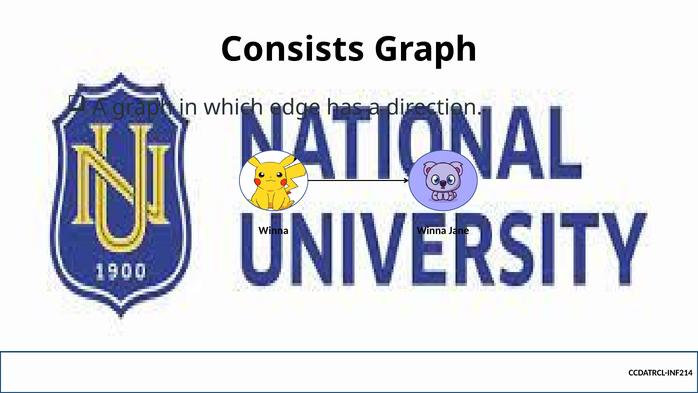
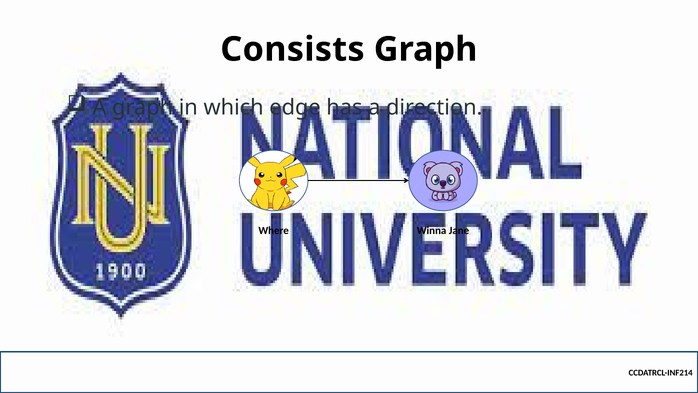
Winna at (274, 230): Winna -> Where
